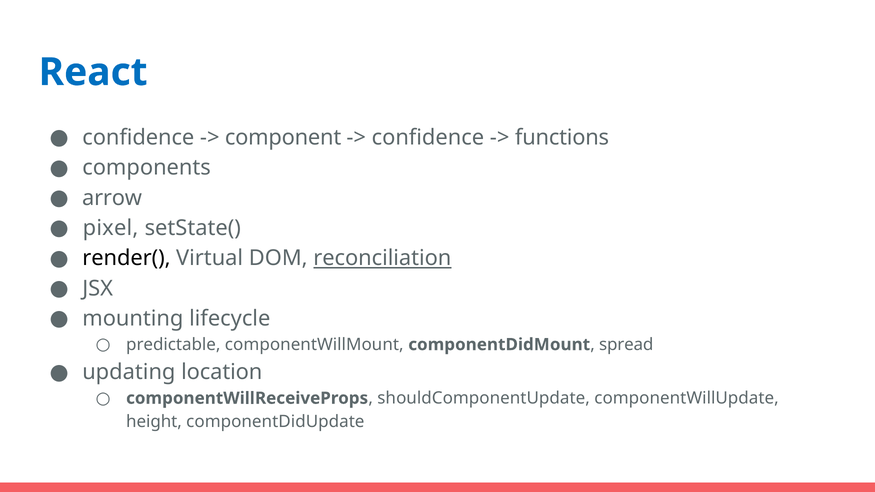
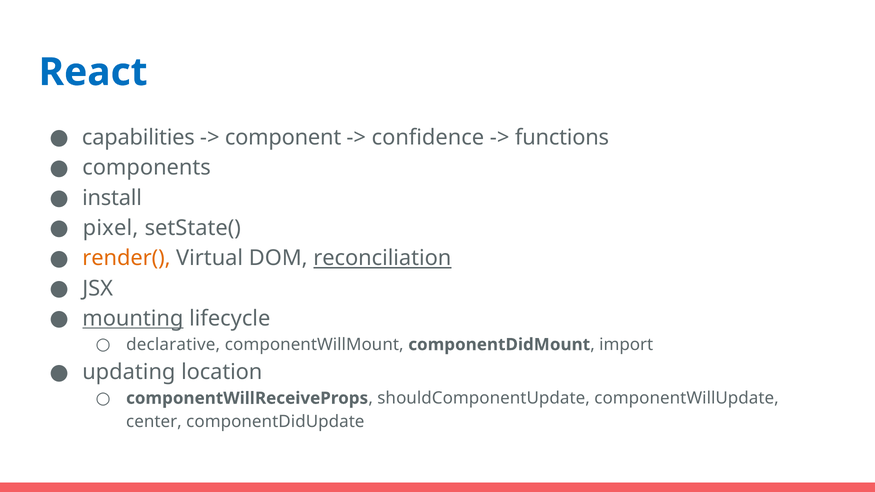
confidence at (138, 138): confidence -> capabilities
arrow: arrow -> install
render( colour: black -> orange
mounting underline: none -> present
predictable: predictable -> declarative
spread: spread -> import
height: height -> center
